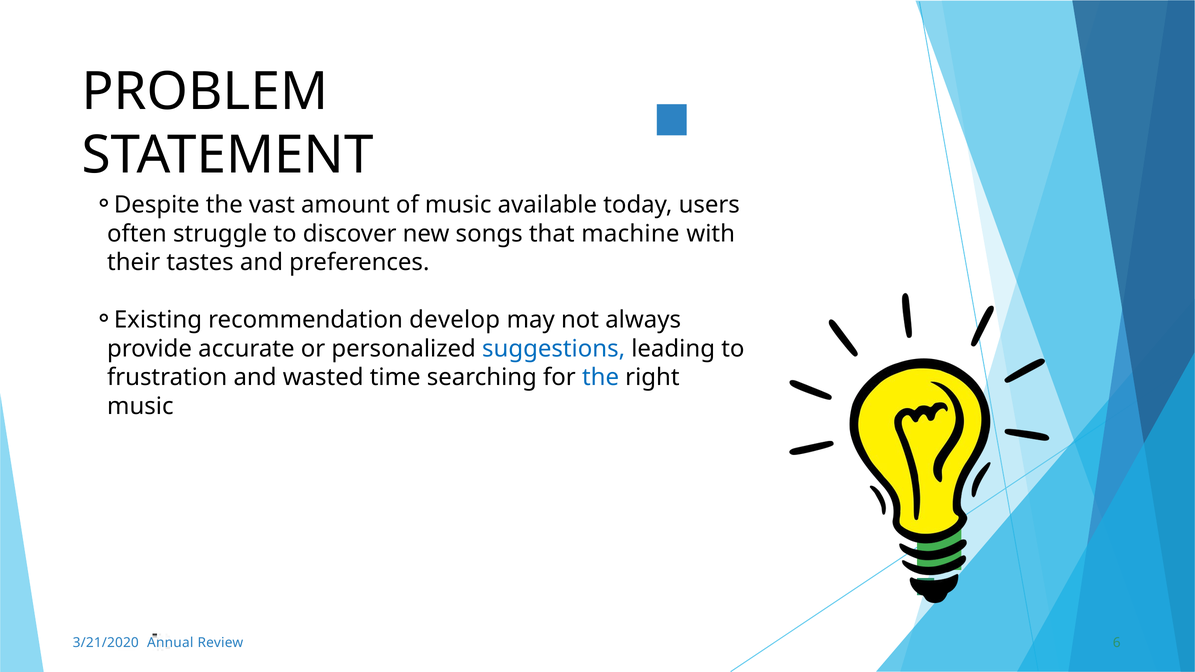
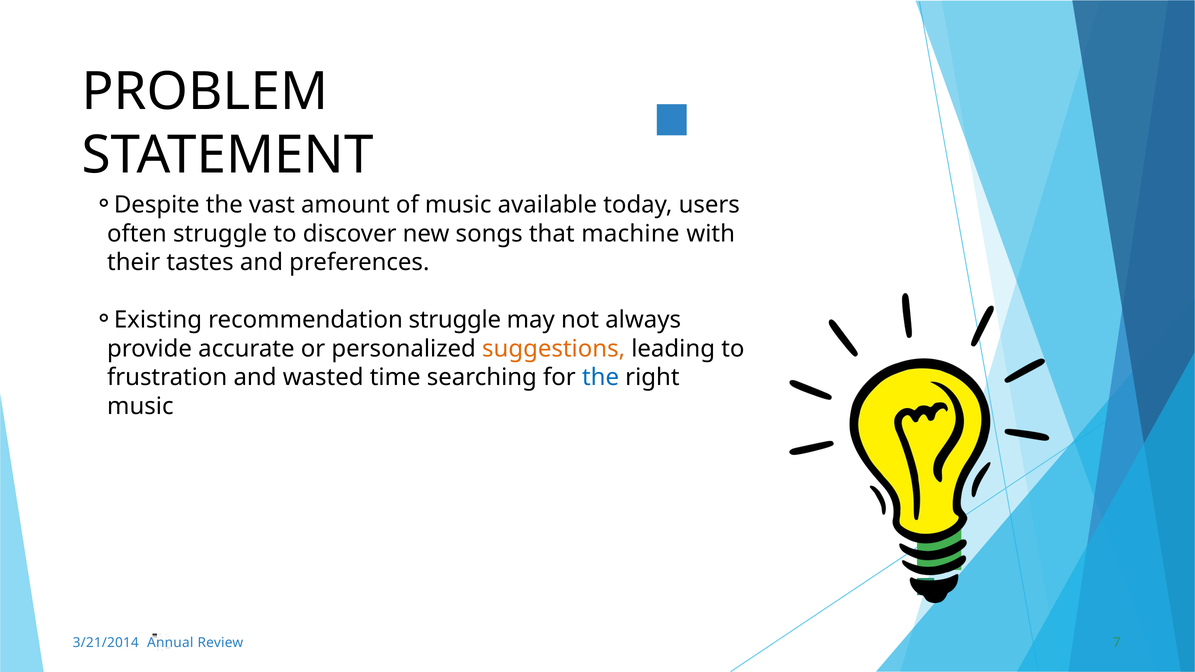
recommendation develop: develop -> struggle
suggestions colour: blue -> orange
3/21/2020: 3/21/2020 -> 3/21/2014
6: 6 -> 7
